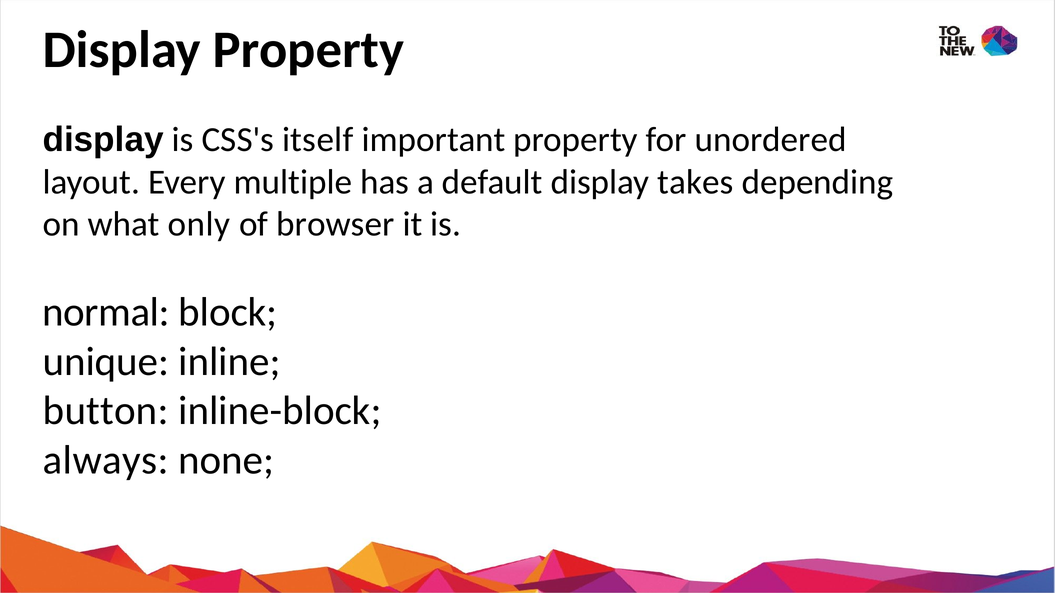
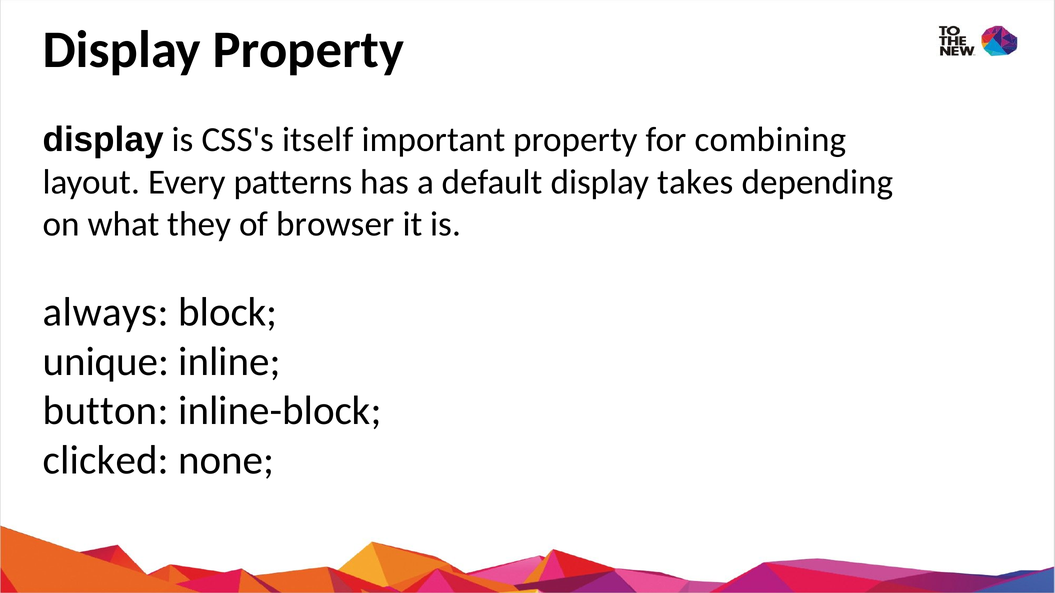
unordered: unordered -> combining
multiple: multiple -> patterns
only: only -> they
normal: normal -> always
always: always -> clicked
